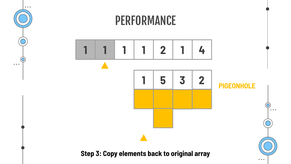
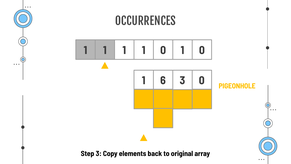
PERFORMANCE: PERFORMANCE -> OCCURRENCES
1 1 2: 2 -> 0
4 at (202, 50): 4 -> 0
5: 5 -> 6
3 2: 2 -> 0
